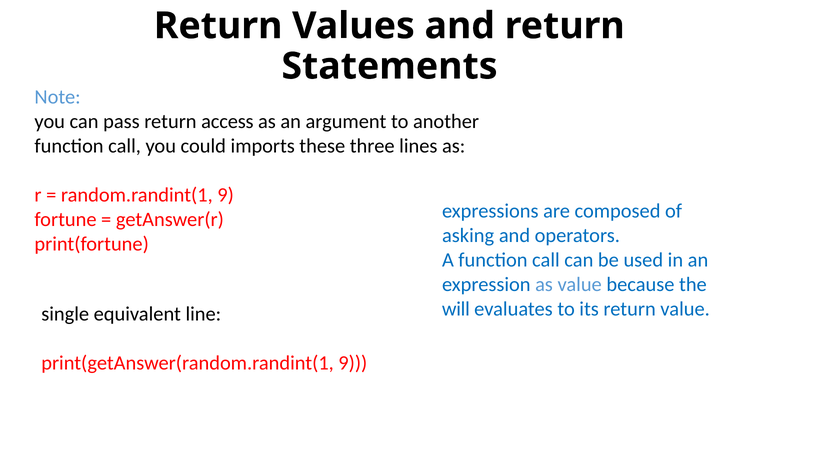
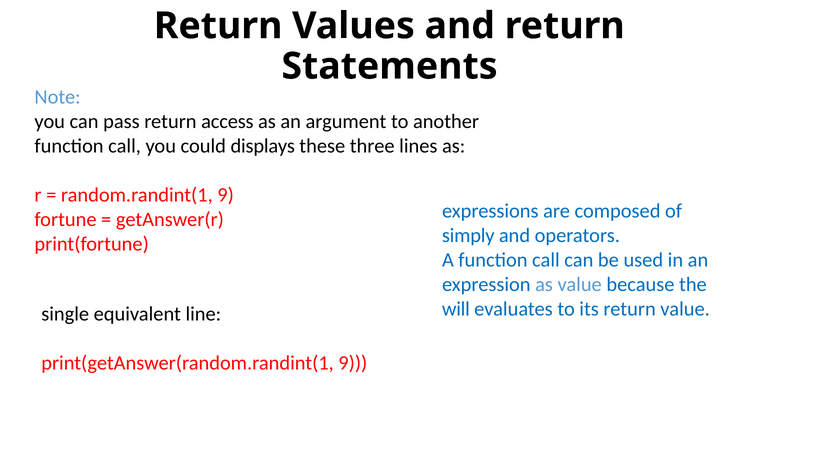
imports: imports -> displays
asking: asking -> simply
